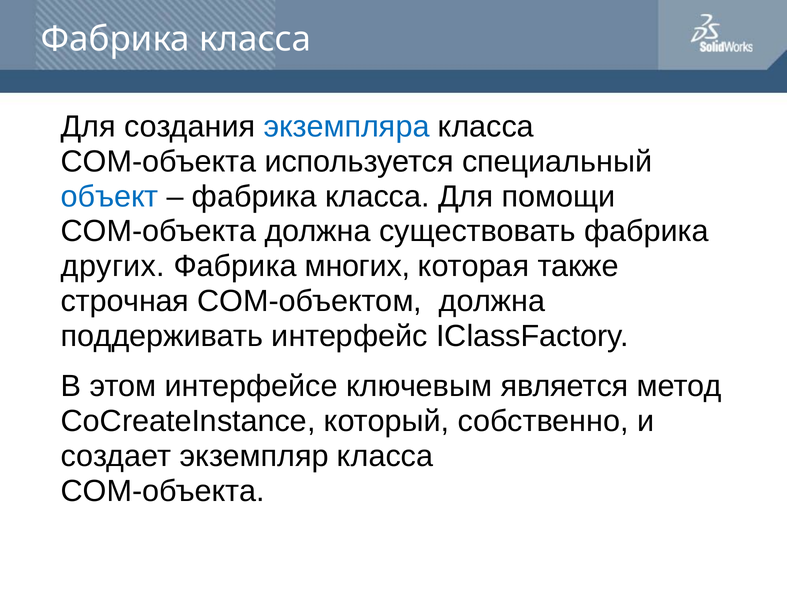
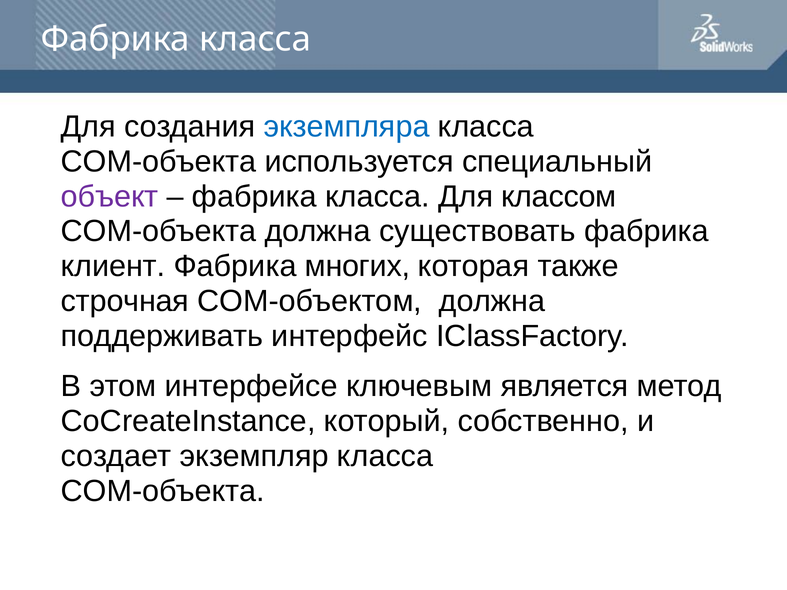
объект colour: blue -> purple
помощи: помощи -> классом
других: других -> клиент
